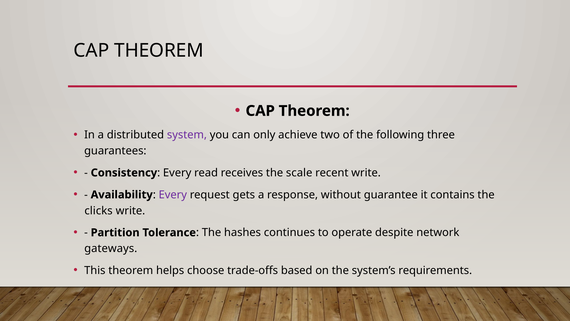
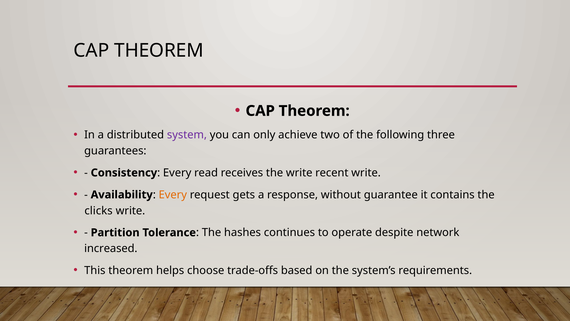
the scale: scale -> write
Every at (173, 194) colour: purple -> orange
gateways: gateways -> increased
